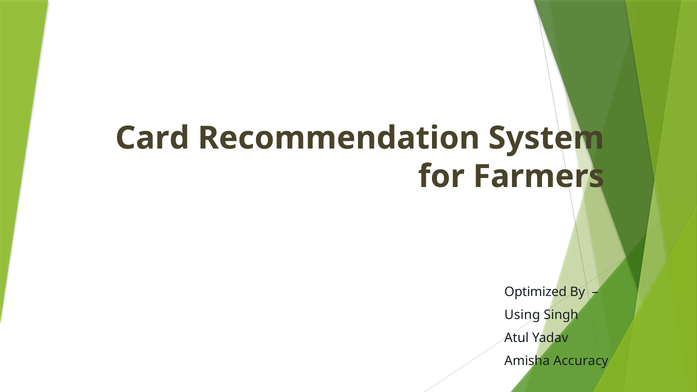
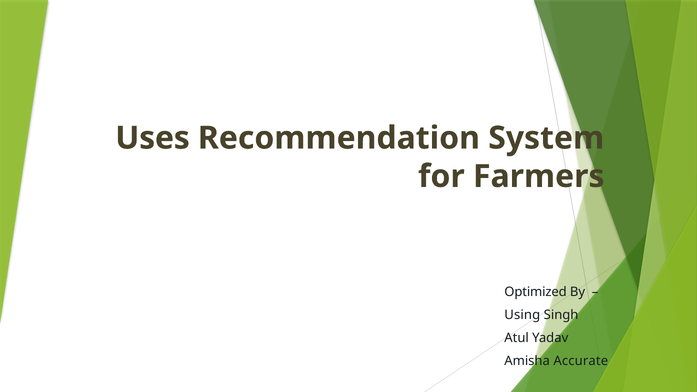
Card: Card -> Uses
Accuracy: Accuracy -> Accurate
